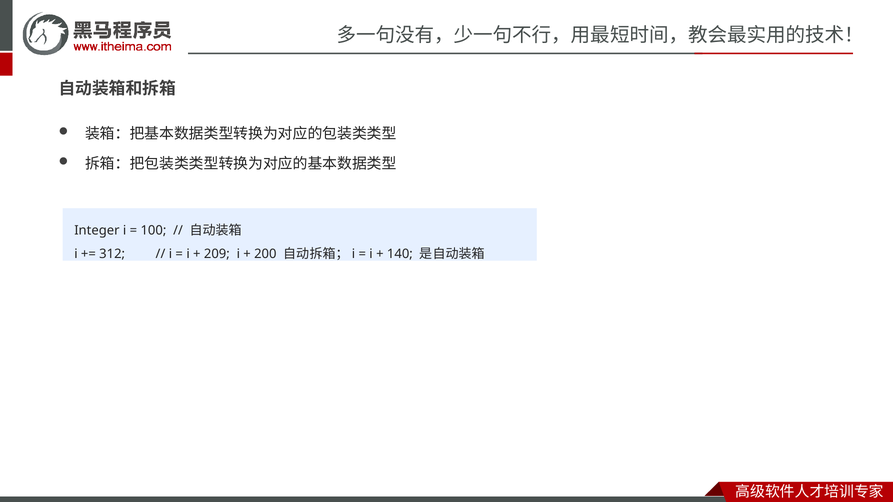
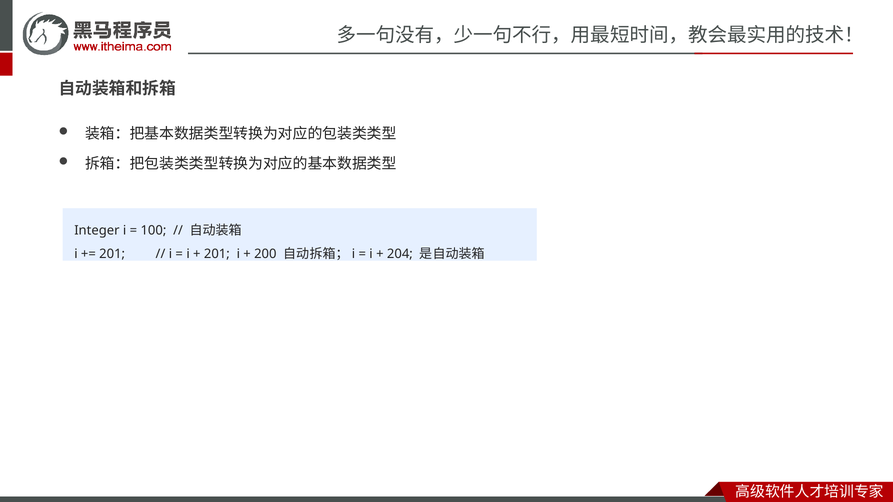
312 at (112, 254): 312 -> 201
209 at (217, 254): 209 -> 201
140: 140 -> 204
